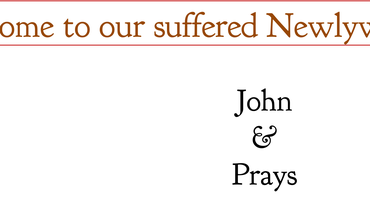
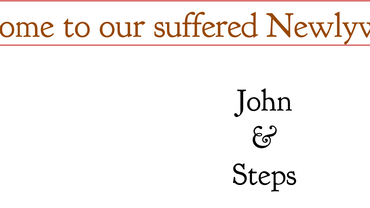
Prays: Prays -> Steps
